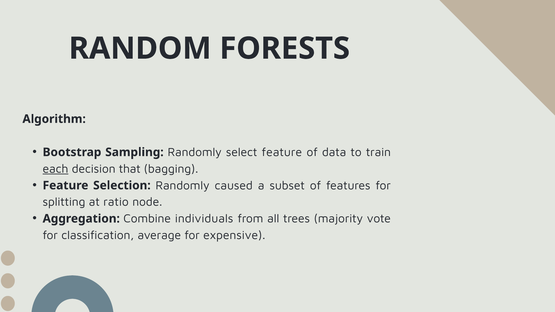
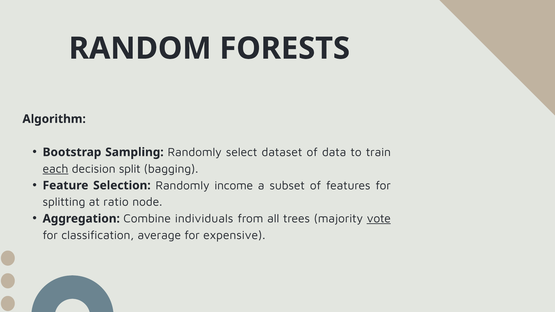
select feature: feature -> dataset
that: that -> split
caused: caused -> income
vote underline: none -> present
